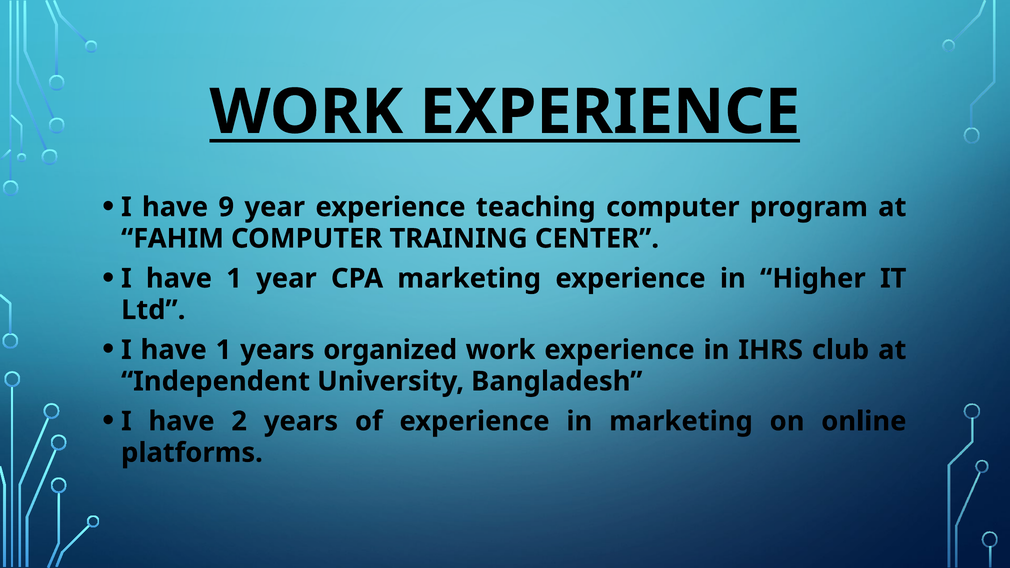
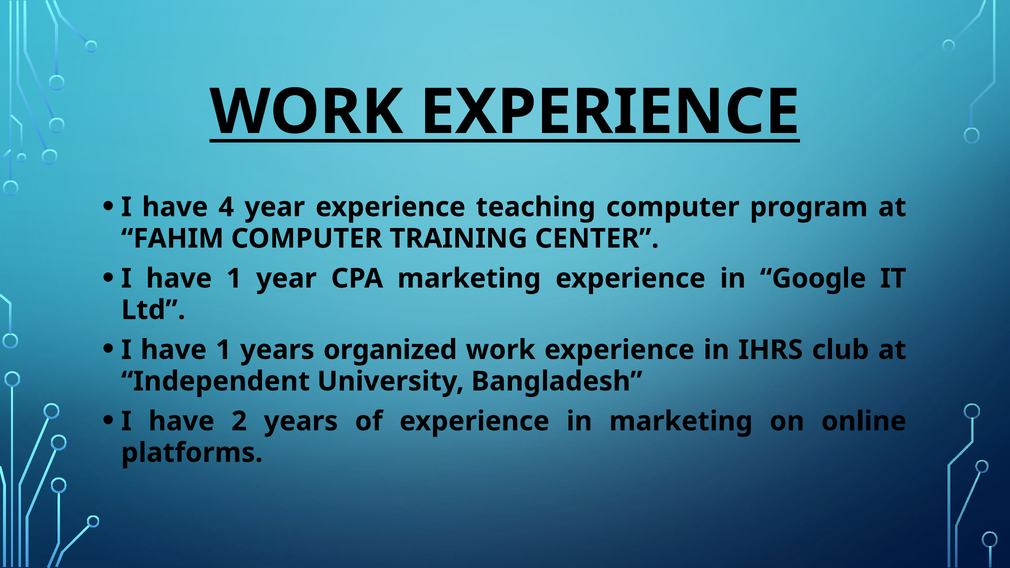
9: 9 -> 4
Higher: Higher -> Google
